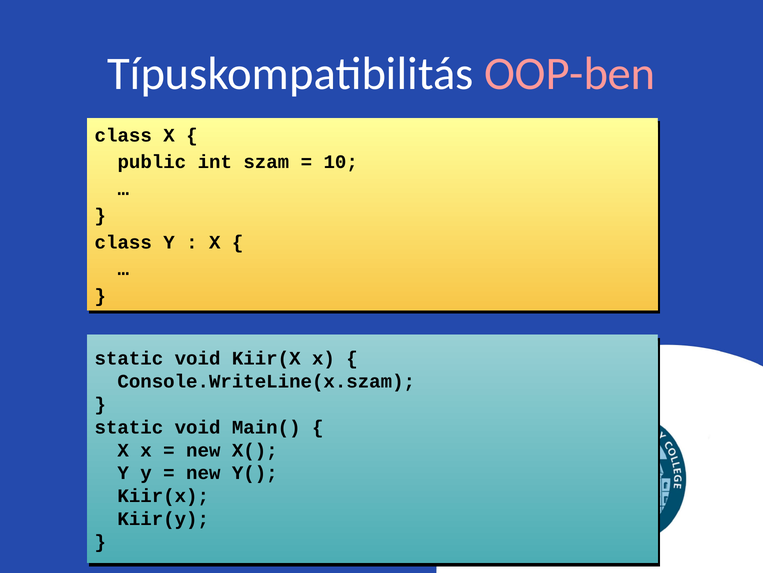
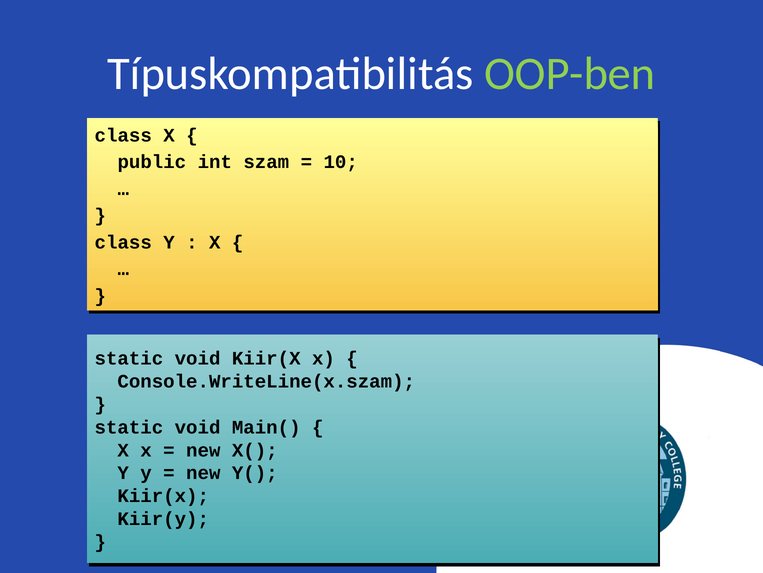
OOP-ben colour: pink -> light green
